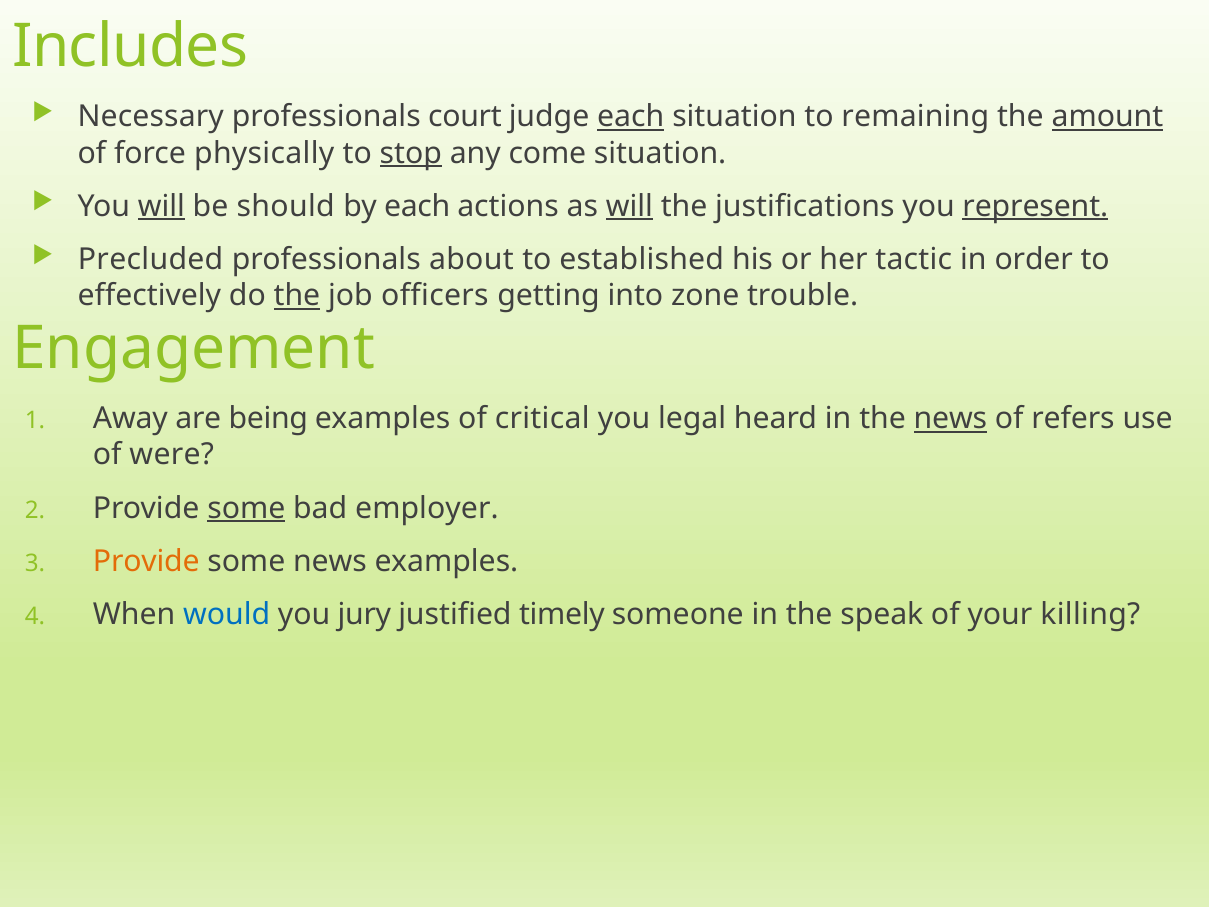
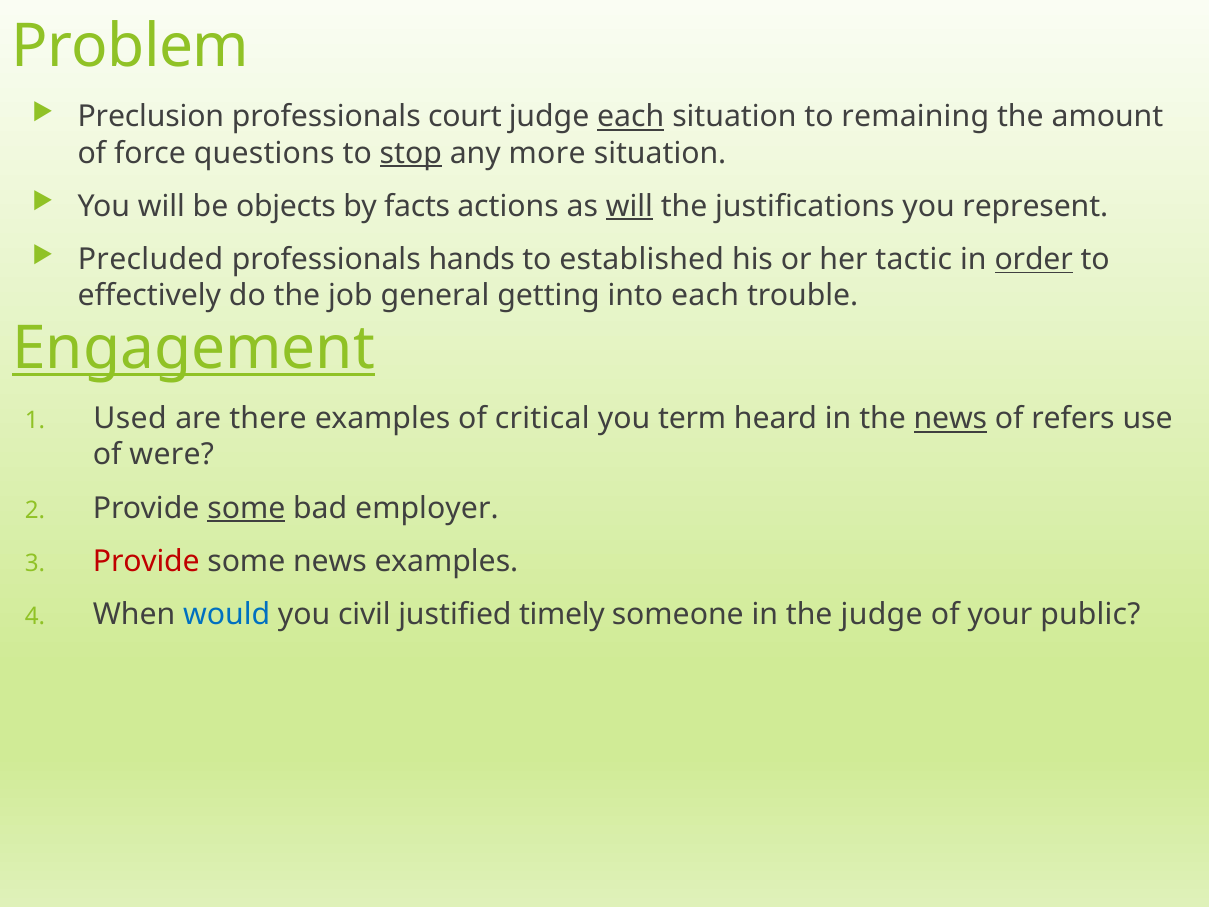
Includes: Includes -> Problem
Necessary: Necessary -> Preclusion
amount underline: present -> none
physically: physically -> questions
come: come -> more
will at (161, 206) underline: present -> none
should: should -> objects
by each: each -> facts
represent underline: present -> none
about: about -> hands
order underline: none -> present
the at (297, 296) underline: present -> none
officers: officers -> general
into zone: zone -> each
Engagement underline: none -> present
Away: Away -> Used
being: being -> there
legal: legal -> term
Provide at (146, 561) colour: orange -> red
jury: jury -> civil
the speak: speak -> judge
killing: killing -> public
